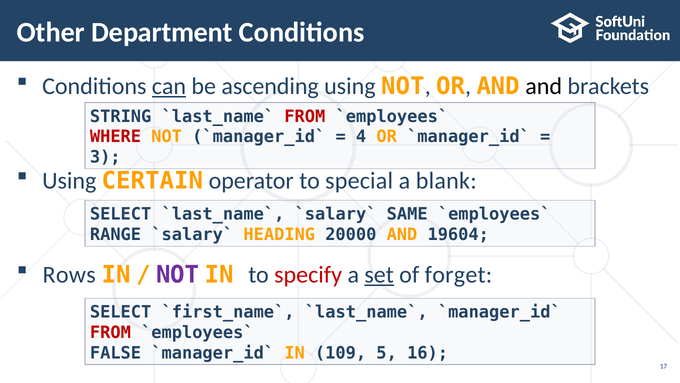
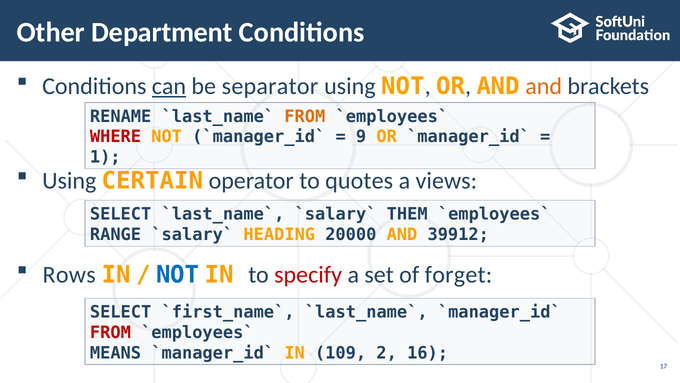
ascending: ascending -> separator
and at (544, 86) colour: black -> orange
STRING: STRING -> RENAME
FROM at (305, 116) colour: red -> orange
4: 4 -> 9
3: 3 -> 1
special: special -> quotes
blank: blank -> views
SAME: SAME -> THEM
19604: 19604 -> 39912
NOT at (178, 274) colour: purple -> blue
set underline: present -> none
FALSE: FALSE -> MEANS
5: 5 -> 2
